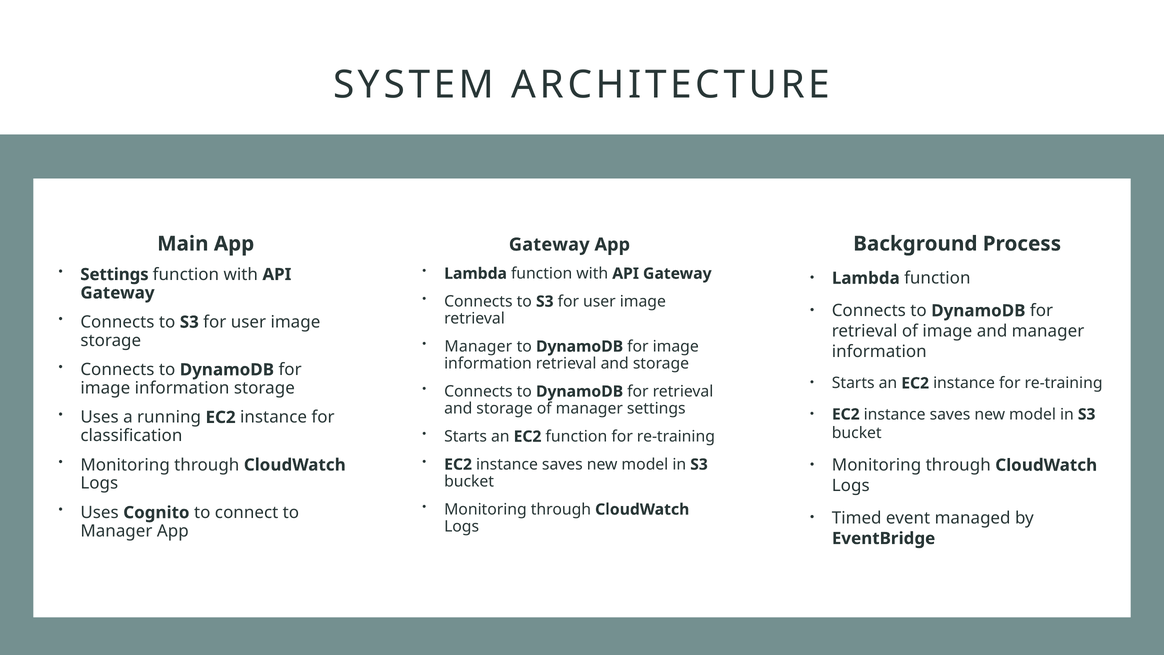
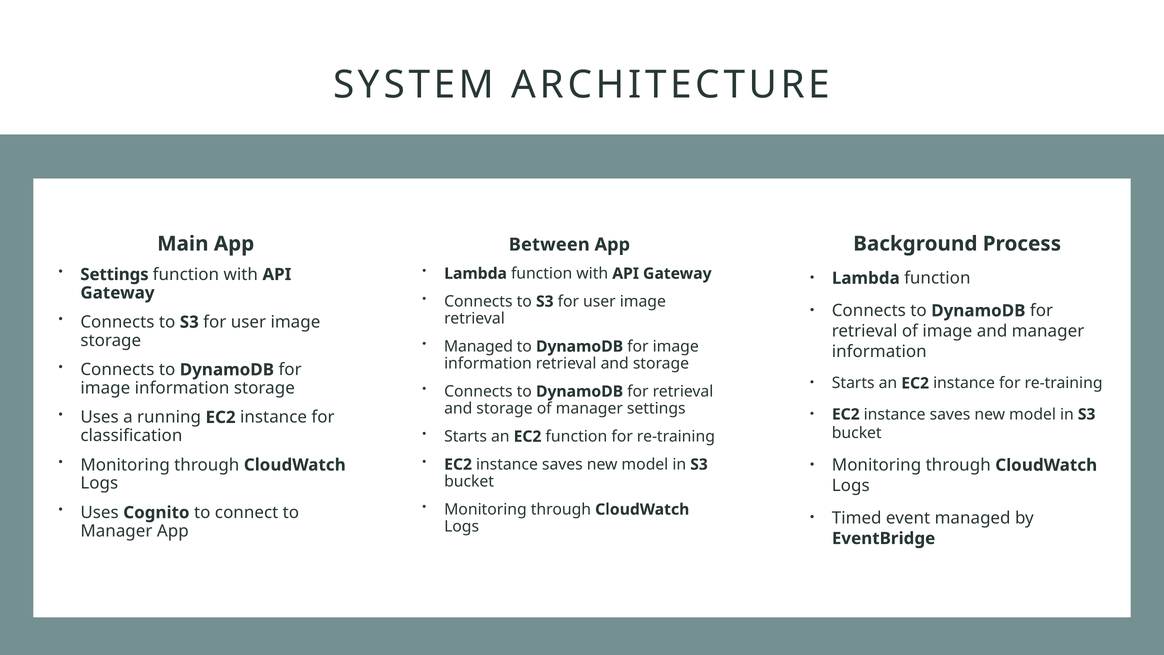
Gateway at (549, 245): Gateway -> Between
Manager at (478, 346): Manager -> Managed
